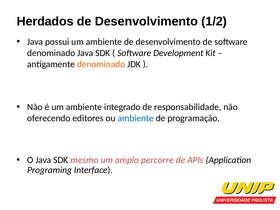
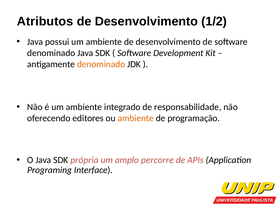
Herdados: Herdados -> Atributos
ambiente at (136, 118) colour: blue -> orange
mesmo: mesmo -> própria
